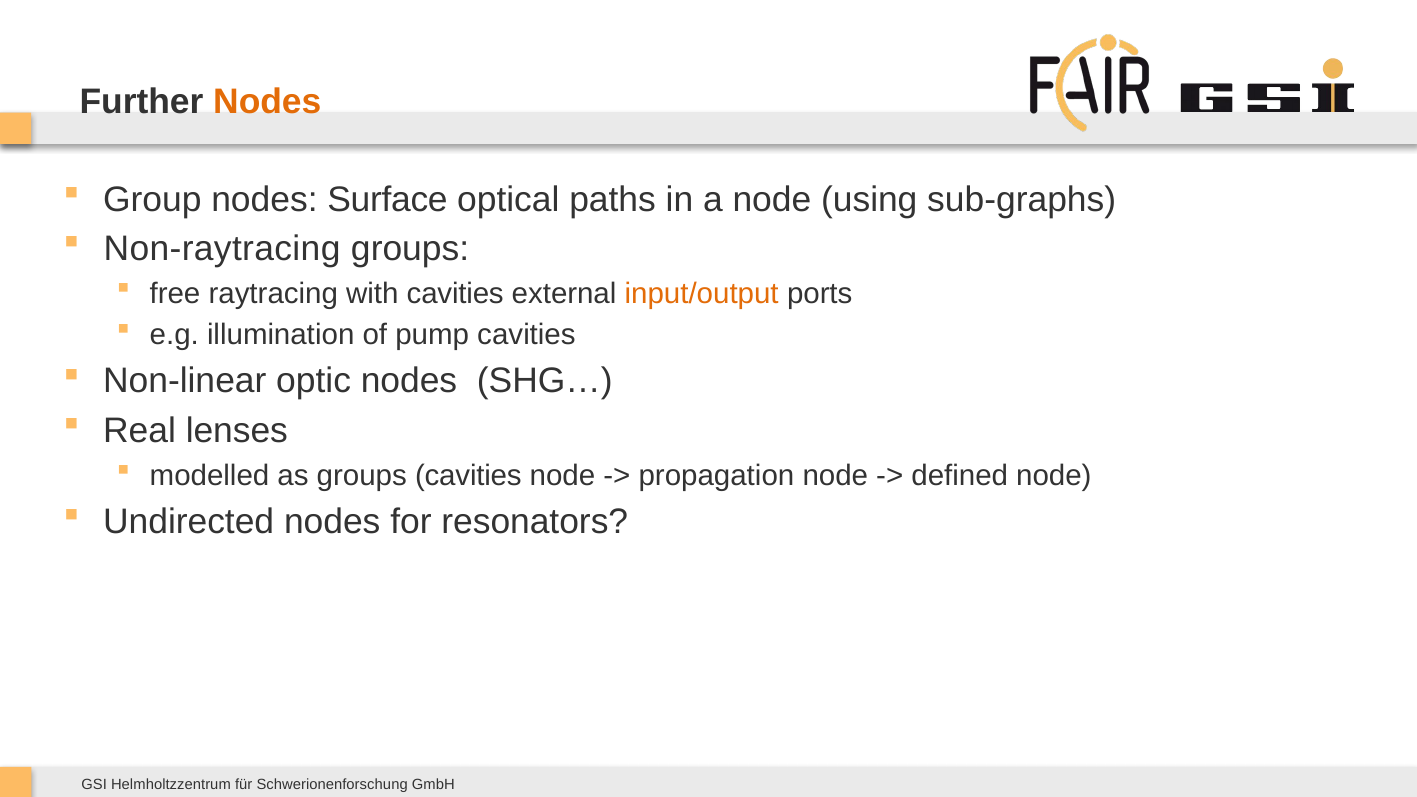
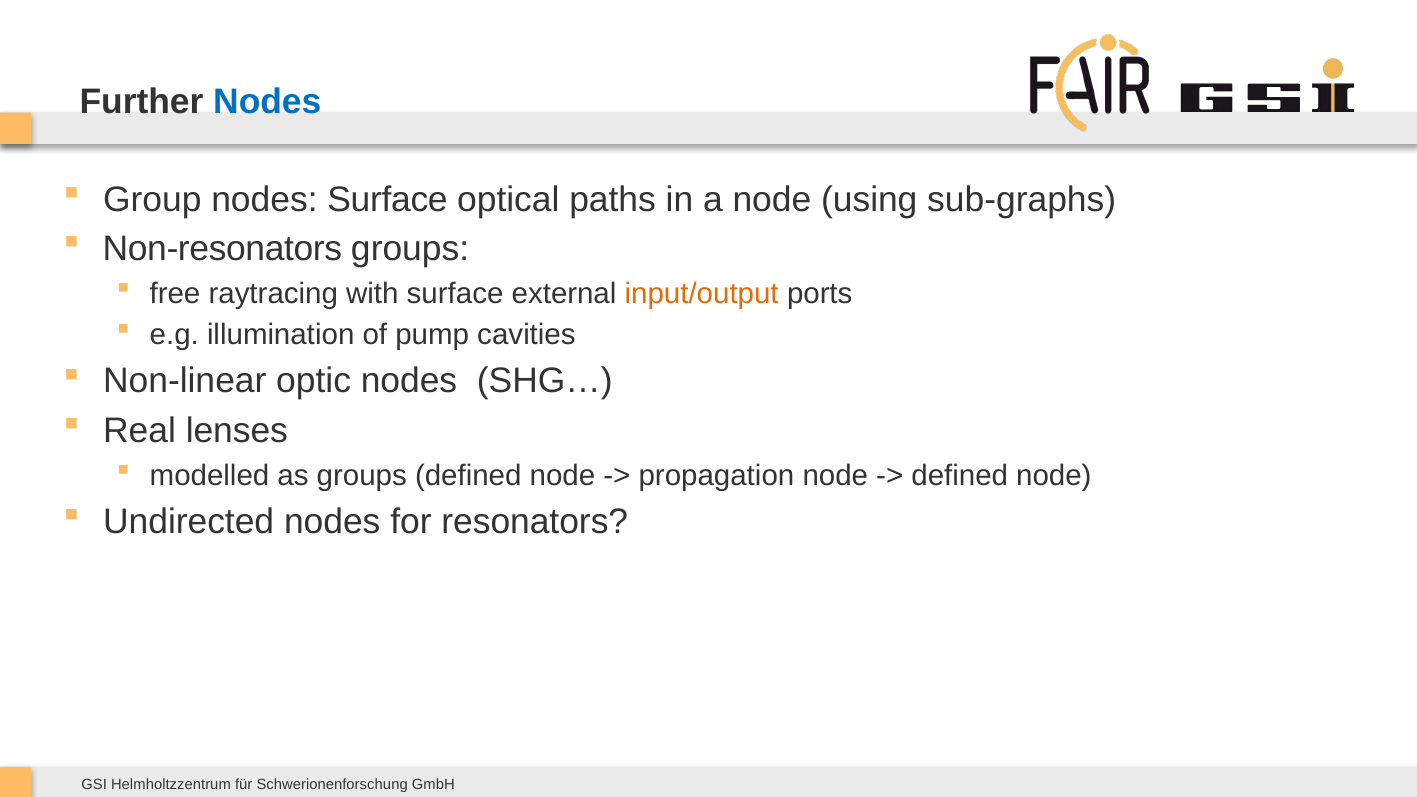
Nodes at (267, 101) colour: orange -> blue
Non-raytracing: Non-raytracing -> Non-resonators
with cavities: cavities -> surface
groups cavities: cavities -> defined
